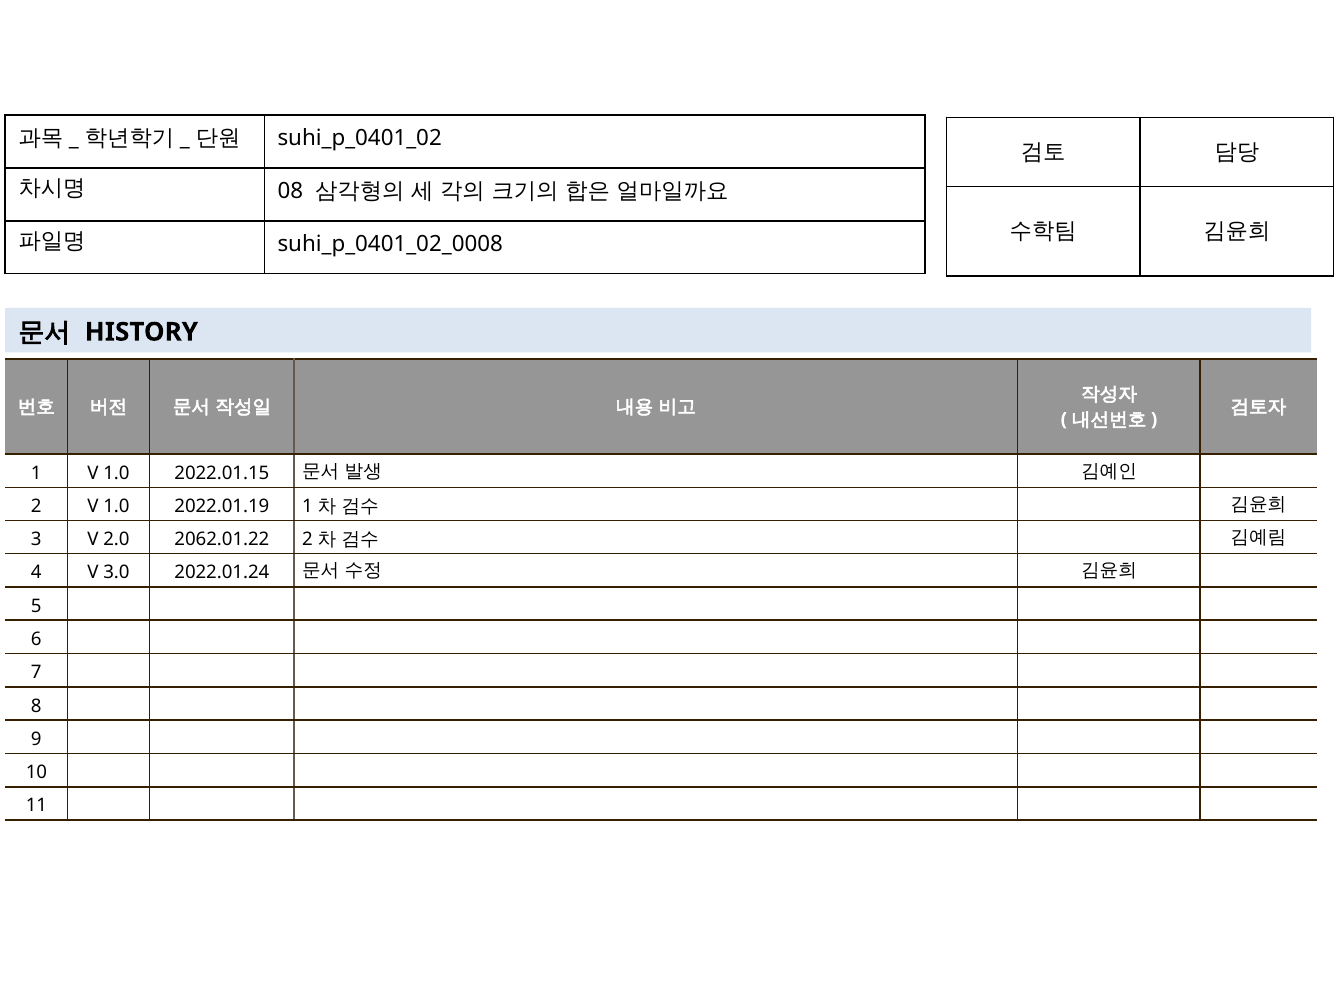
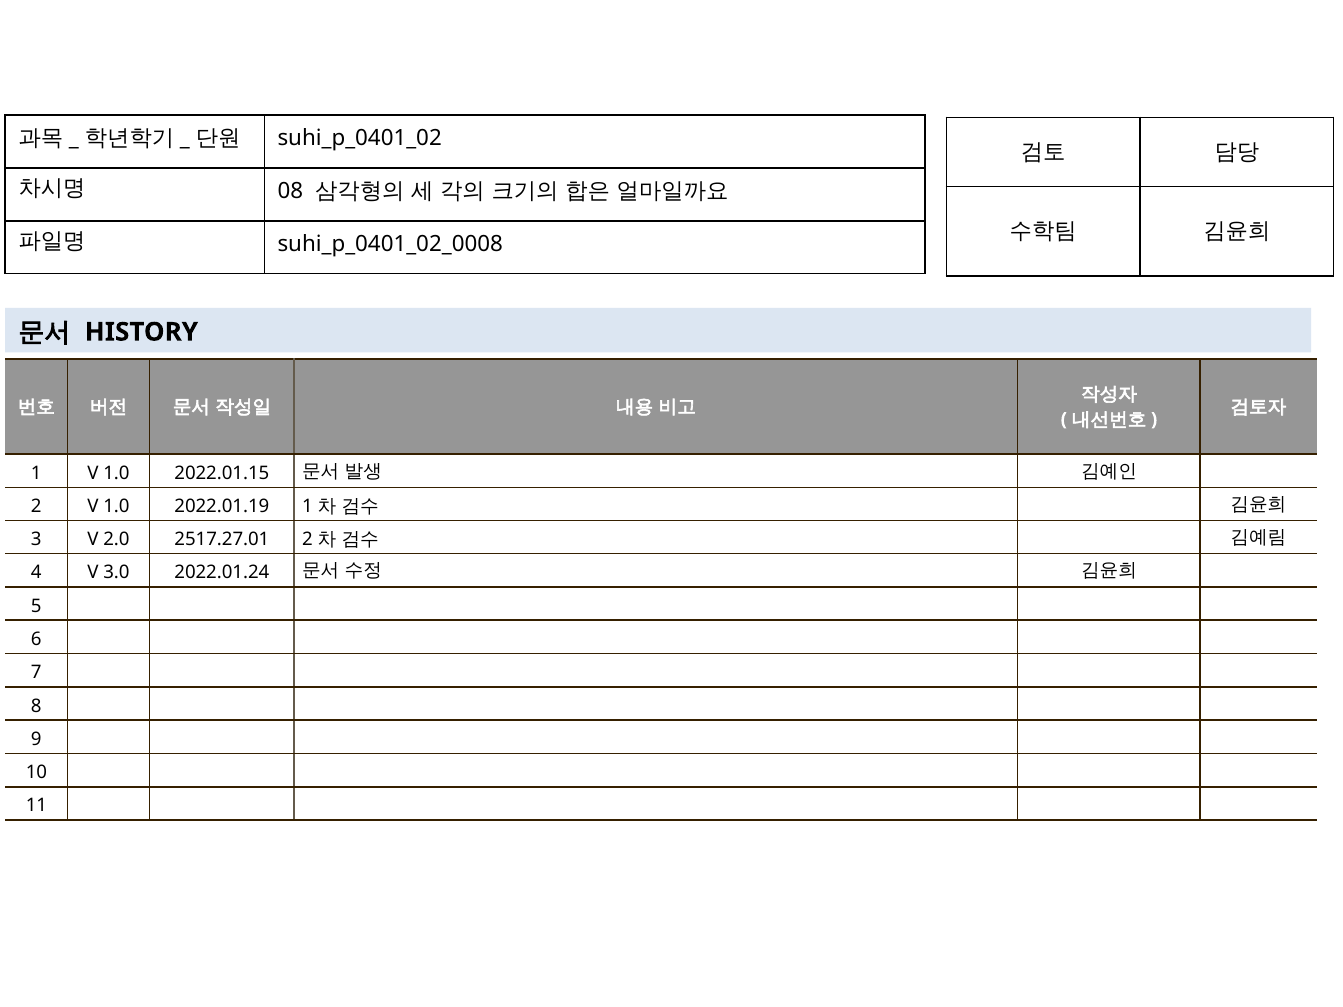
2062.01.22: 2062.01.22 -> 2517.27.01
